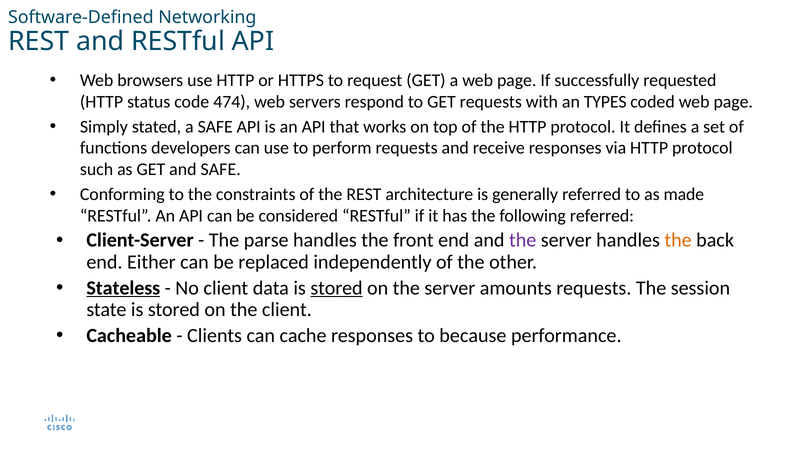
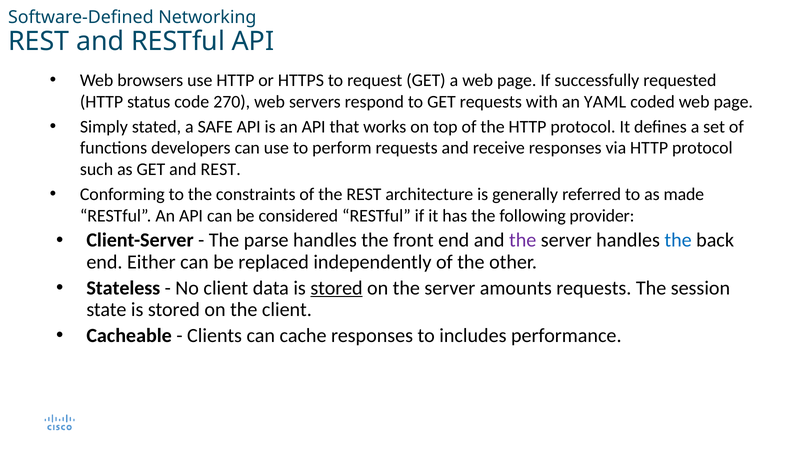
474: 474 -> 270
TYPES: TYPES -> YAML
and SAFE: SAFE -> REST
following referred: referred -> provider
the at (678, 240) colour: orange -> blue
Stateless underline: present -> none
because: because -> includes
